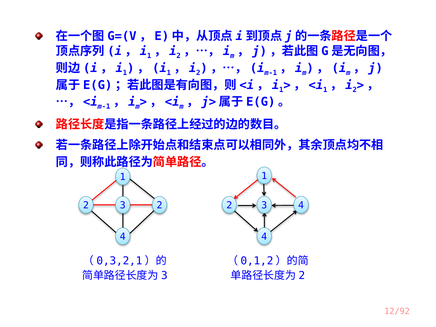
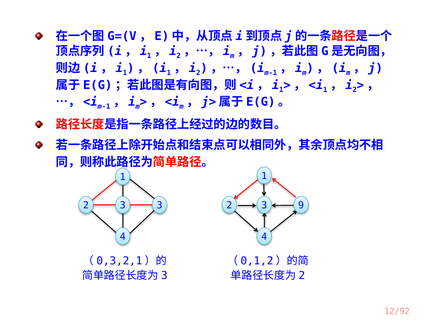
3 4: 4 -> 9
3 2: 2 -> 3
